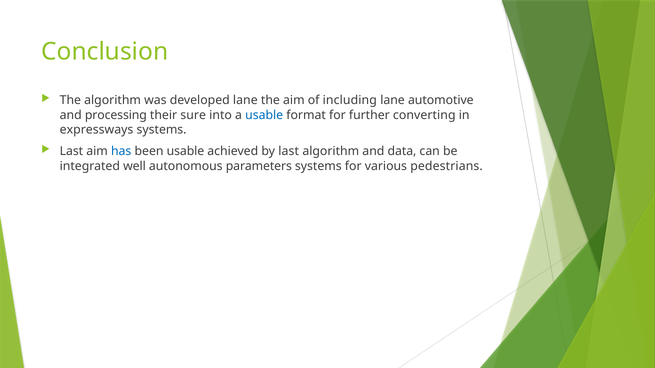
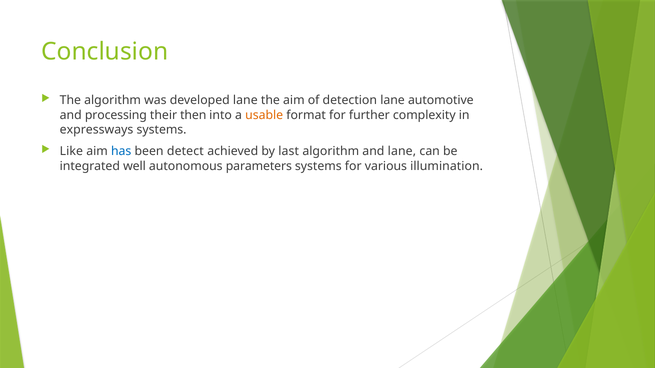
including: including -> detection
sure: sure -> then
usable at (264, 115) colour: blue -> orange
converting: converting -> complexity
Last at (71, 151): Last -> Like
been usable: usable -> detect
and data: data -> lane
pedestrians: pedestrians -> illumination
